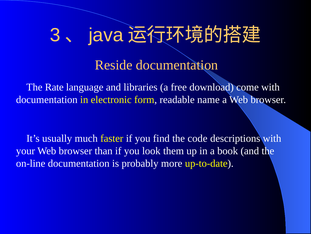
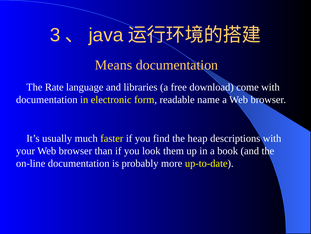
Reside: Reside -> Means
code: code -> heap
